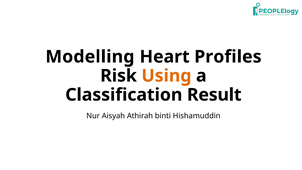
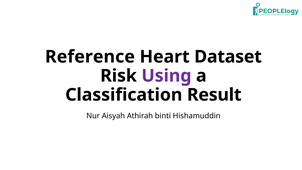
Modelling: Modelling -> Reference
Profiles: Profiles -> Dataset
Using colour: orange -> purple
